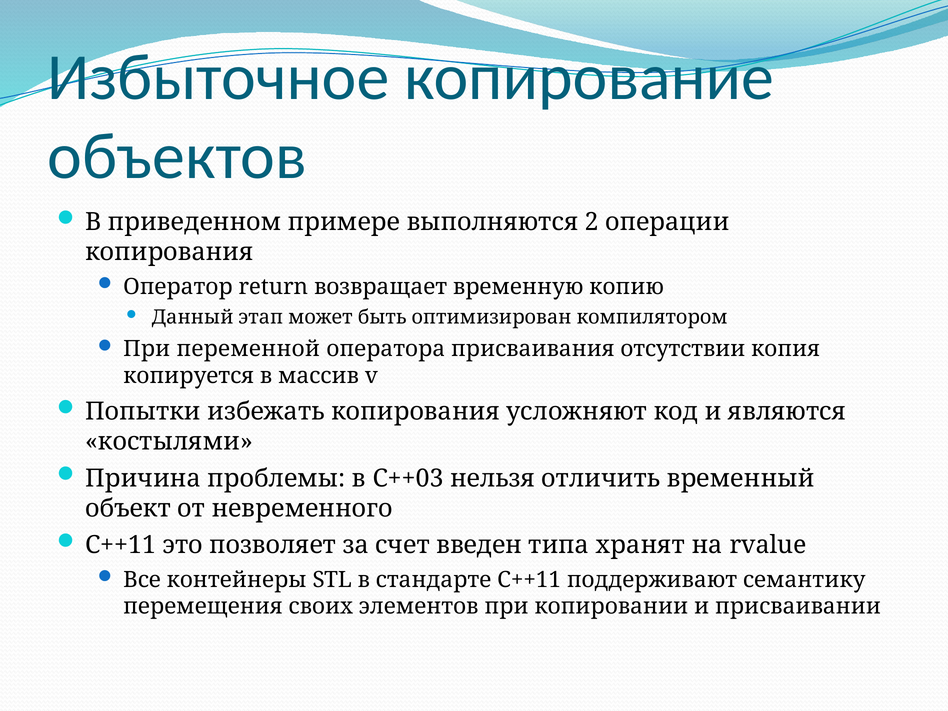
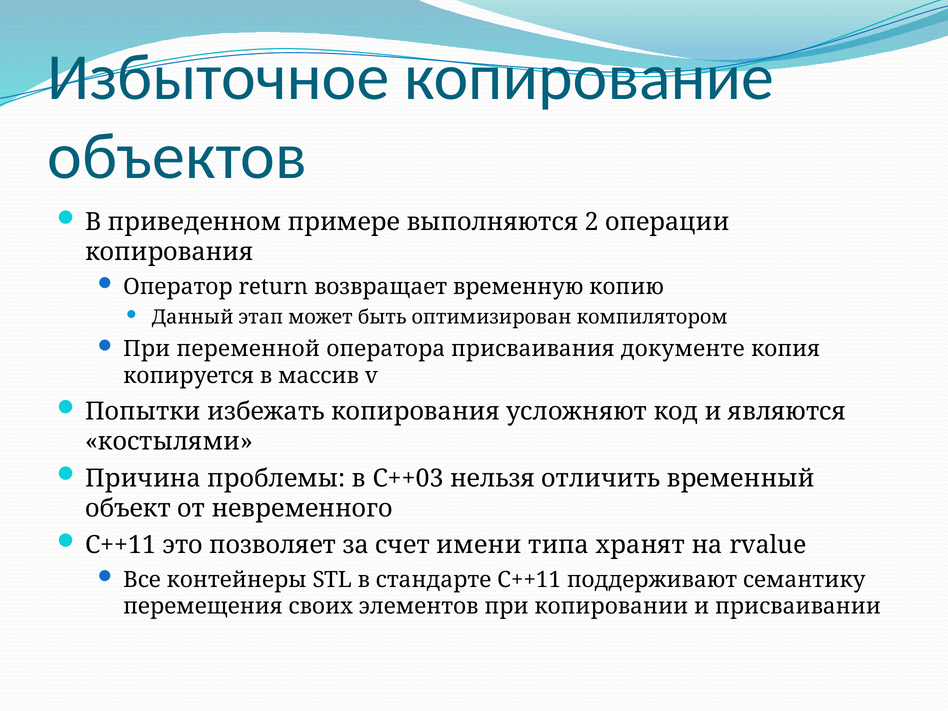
отсутствии: отсутствии -> документе
введен: введен -> имени
